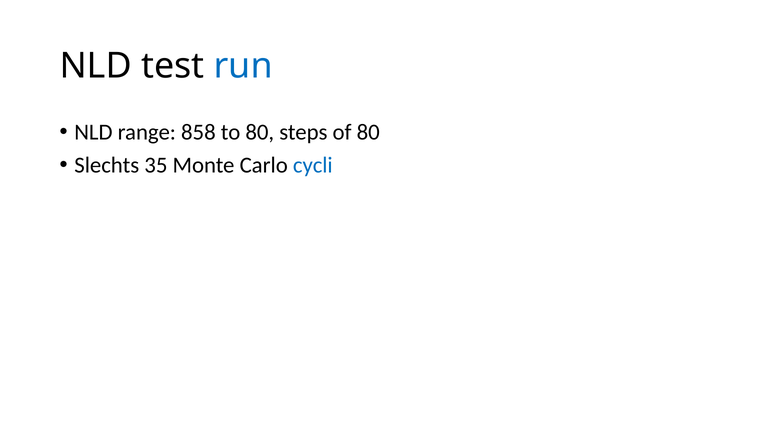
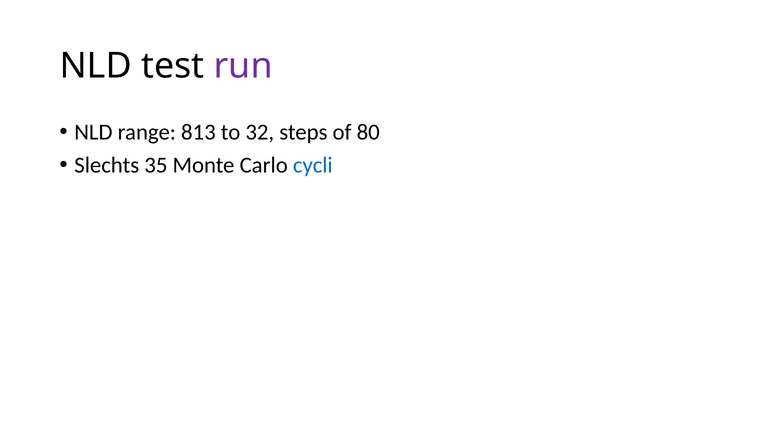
run colour: blue -> purple
858: 858 -> 813
to 80: 80 -> 32
